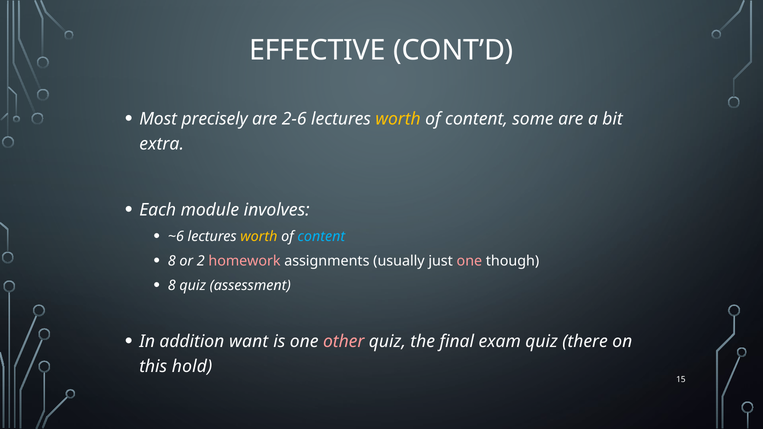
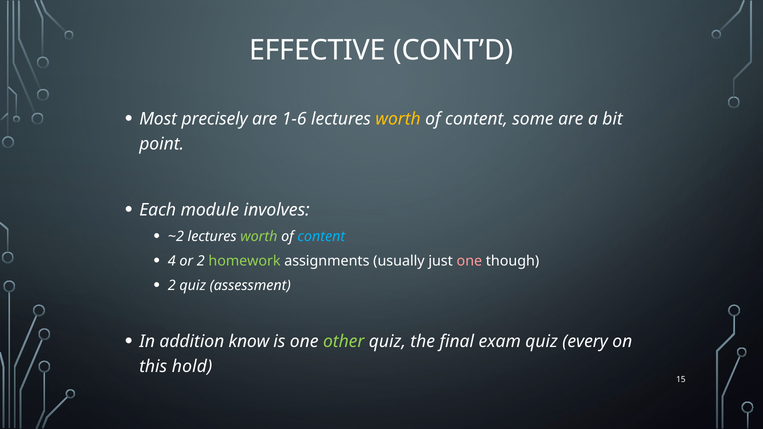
2-6: 2-6 -> 1-6
extra: extra -> point
~6: ~6 -> ~2
worth at (259, 237) colour: yellow -> light green
8 at (172, 261): 8 -> 4
homework colour: pink -> light green
8 at (172, 286): 8 -> 2
want: want -> know
other colour: pink -> light green
there: there -> every
